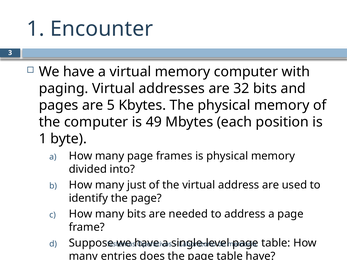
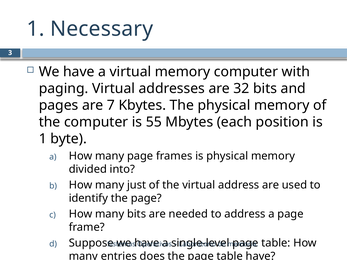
Encounter: Encounter -> Necessary
5: 5 -> 7
49: 49 -> 55
